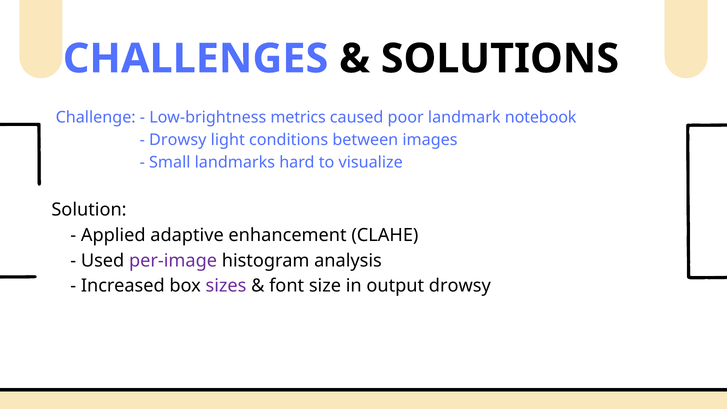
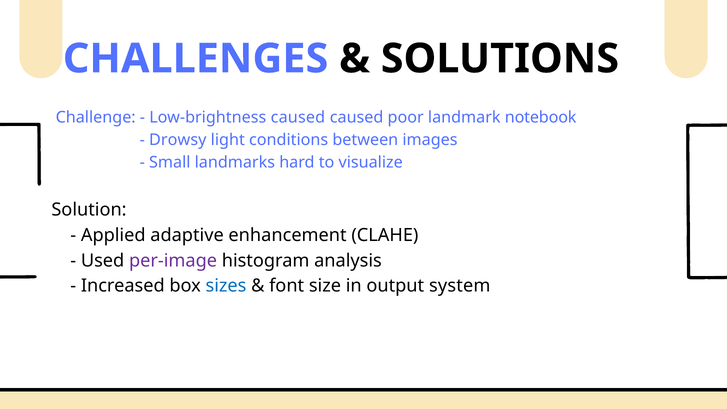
Low-brightness metrics: metrics -> caused
sizes colour: purple -> blue
output drowsy: drowsy -> system
